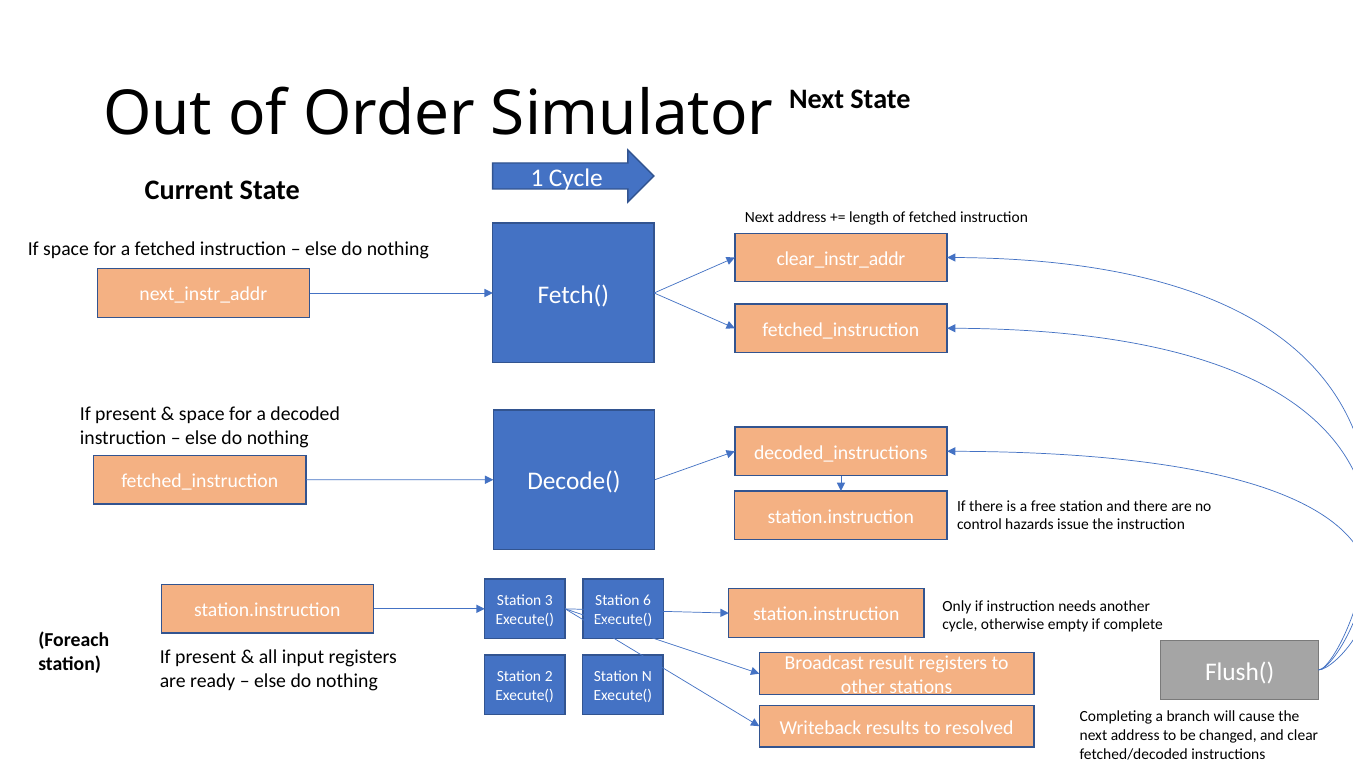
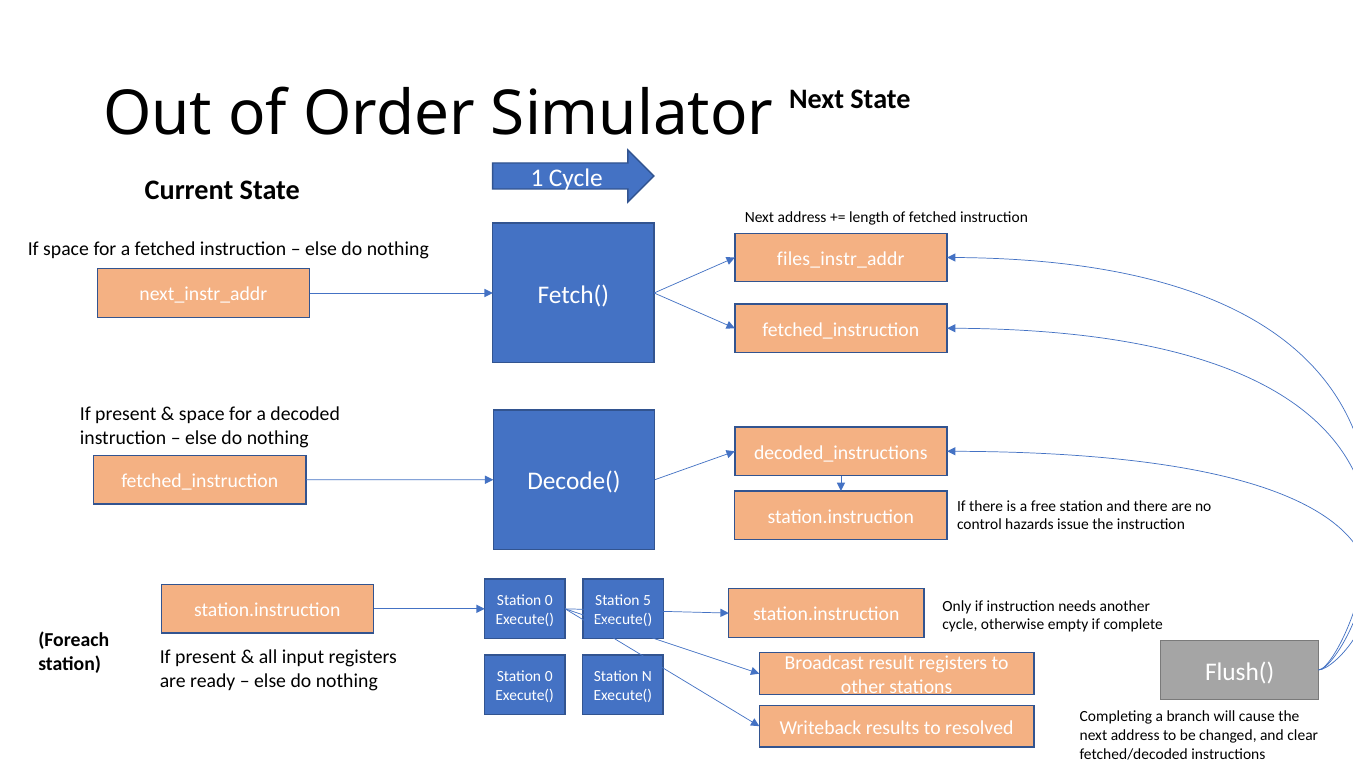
clear_instr_addr: clear_instr_addr -> files_instr_addr
3 at (549, 601): 3 -> 0
6: 6 -> 5
2 at (549, 677): 2 -> 0
